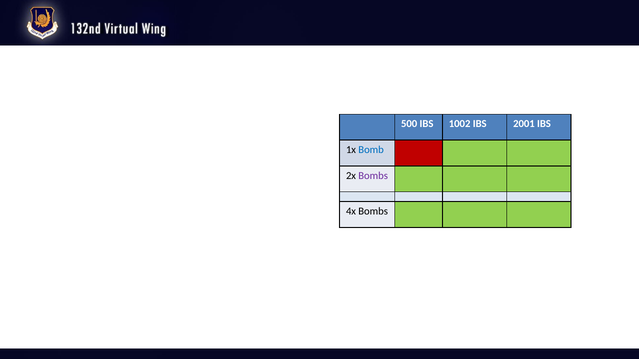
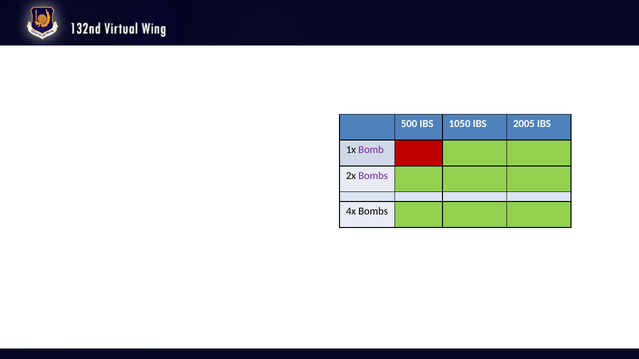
1002: 1002 -> 1050
2001: 2001 -> 2005
Bomb colour: blue -> purple
